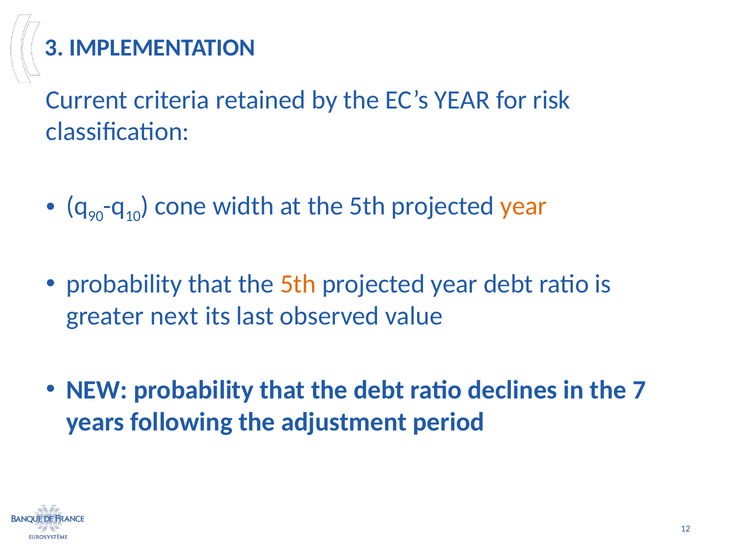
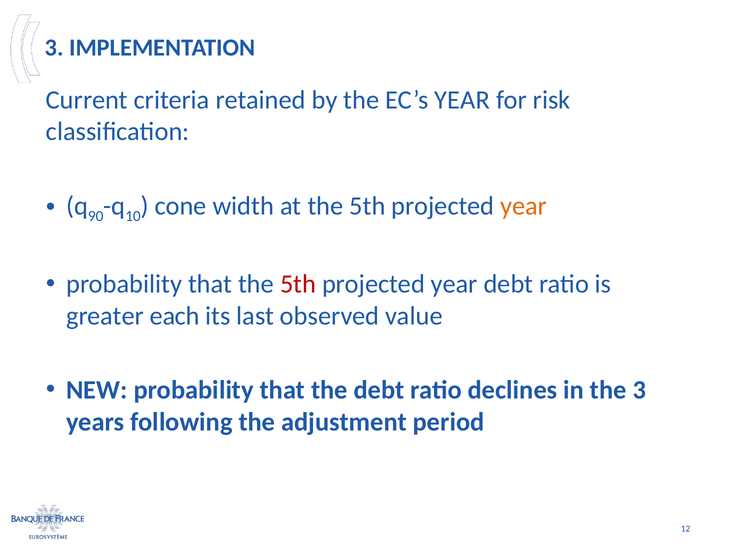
5th at (298, 284) colour: orange -> red
next: next -> each
the 7: 7 -> 3
